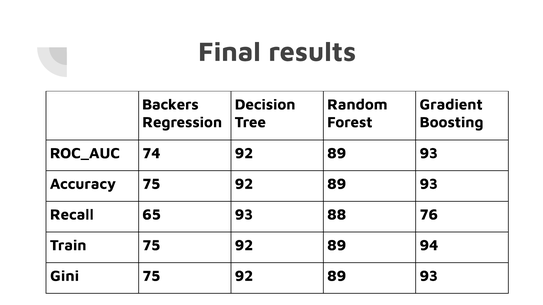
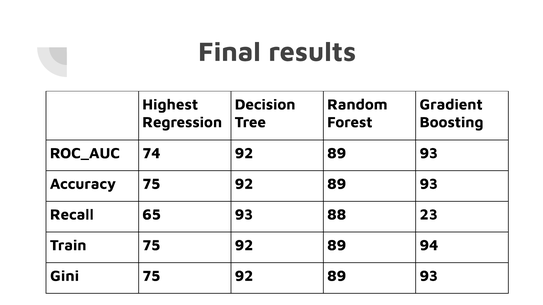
Backers: Backers -> Highest
76: 76 -> 23
